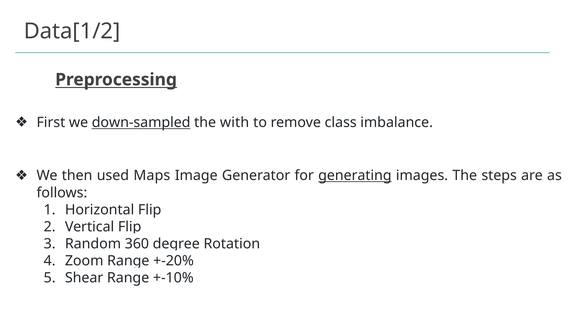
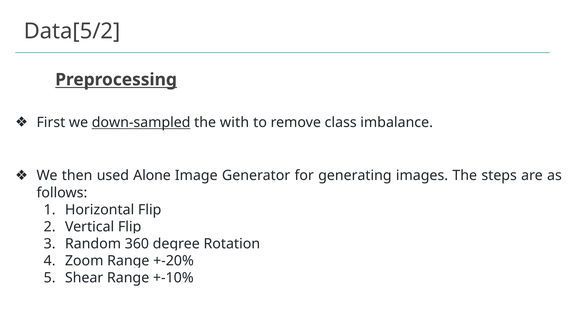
Data[1/2: Data[1/2 -> Data[5/2
Maps: Maps -> Alone
generating underline: present -> none
